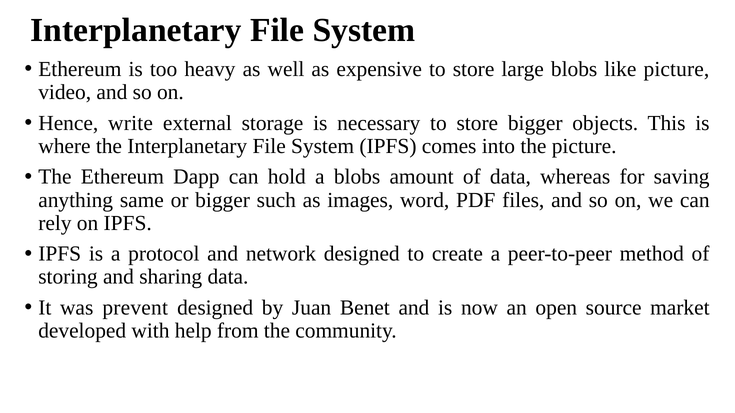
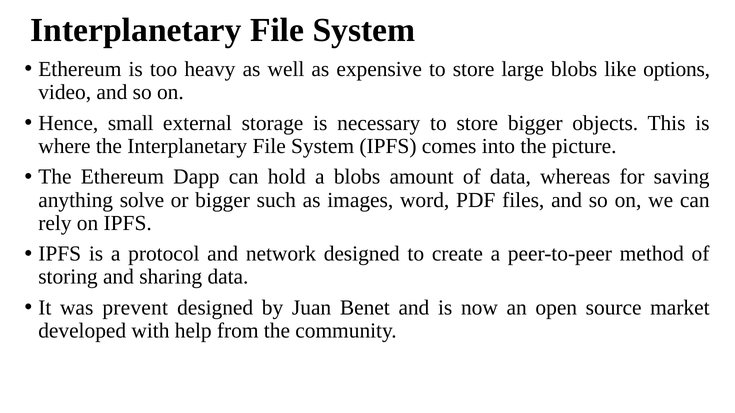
like picture: picture -> options
write: write -> small
same: same -> solve
